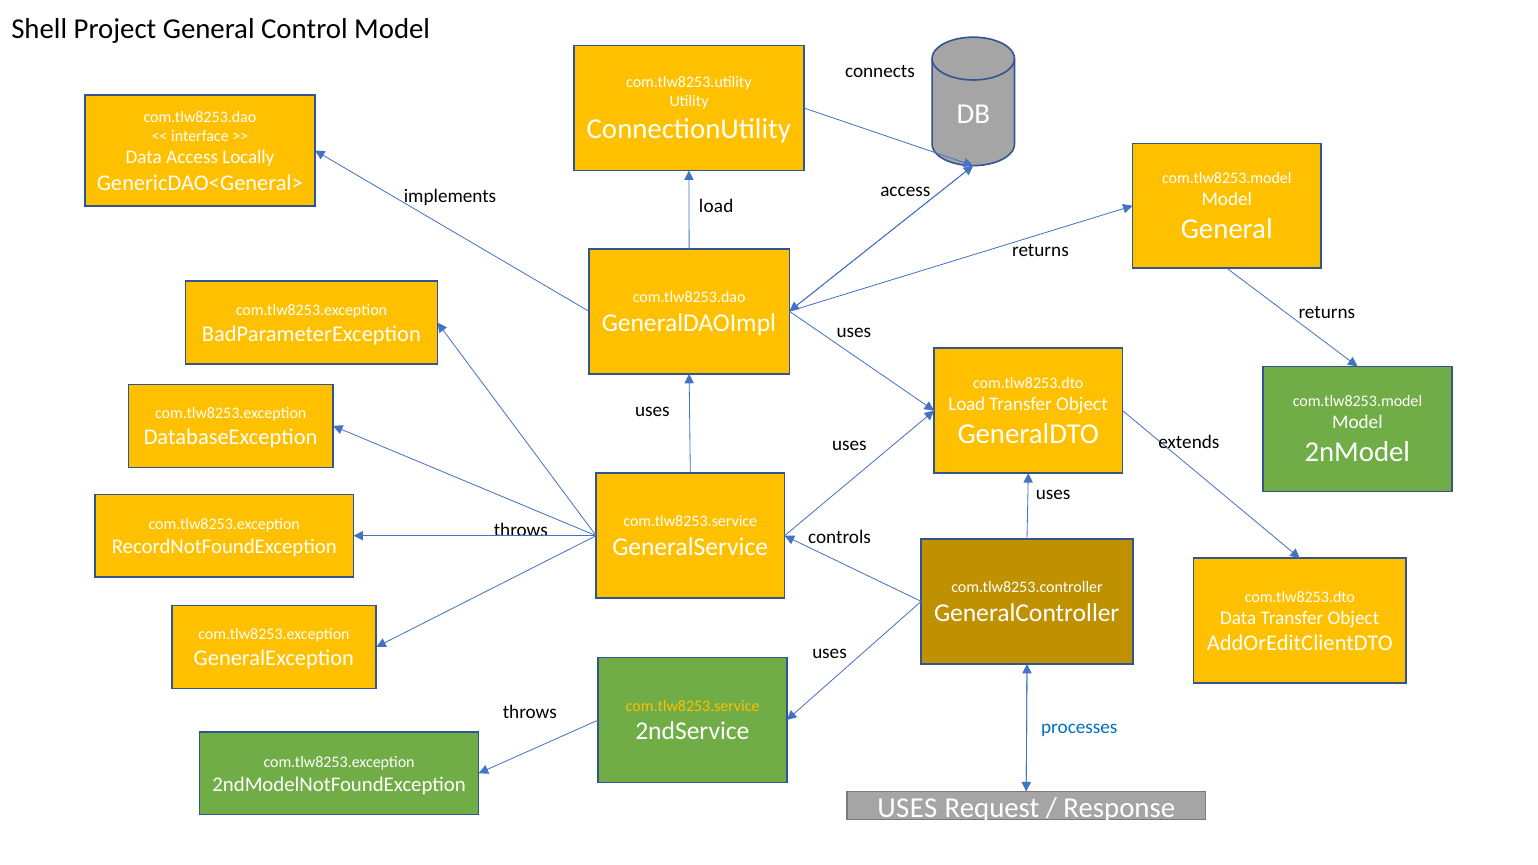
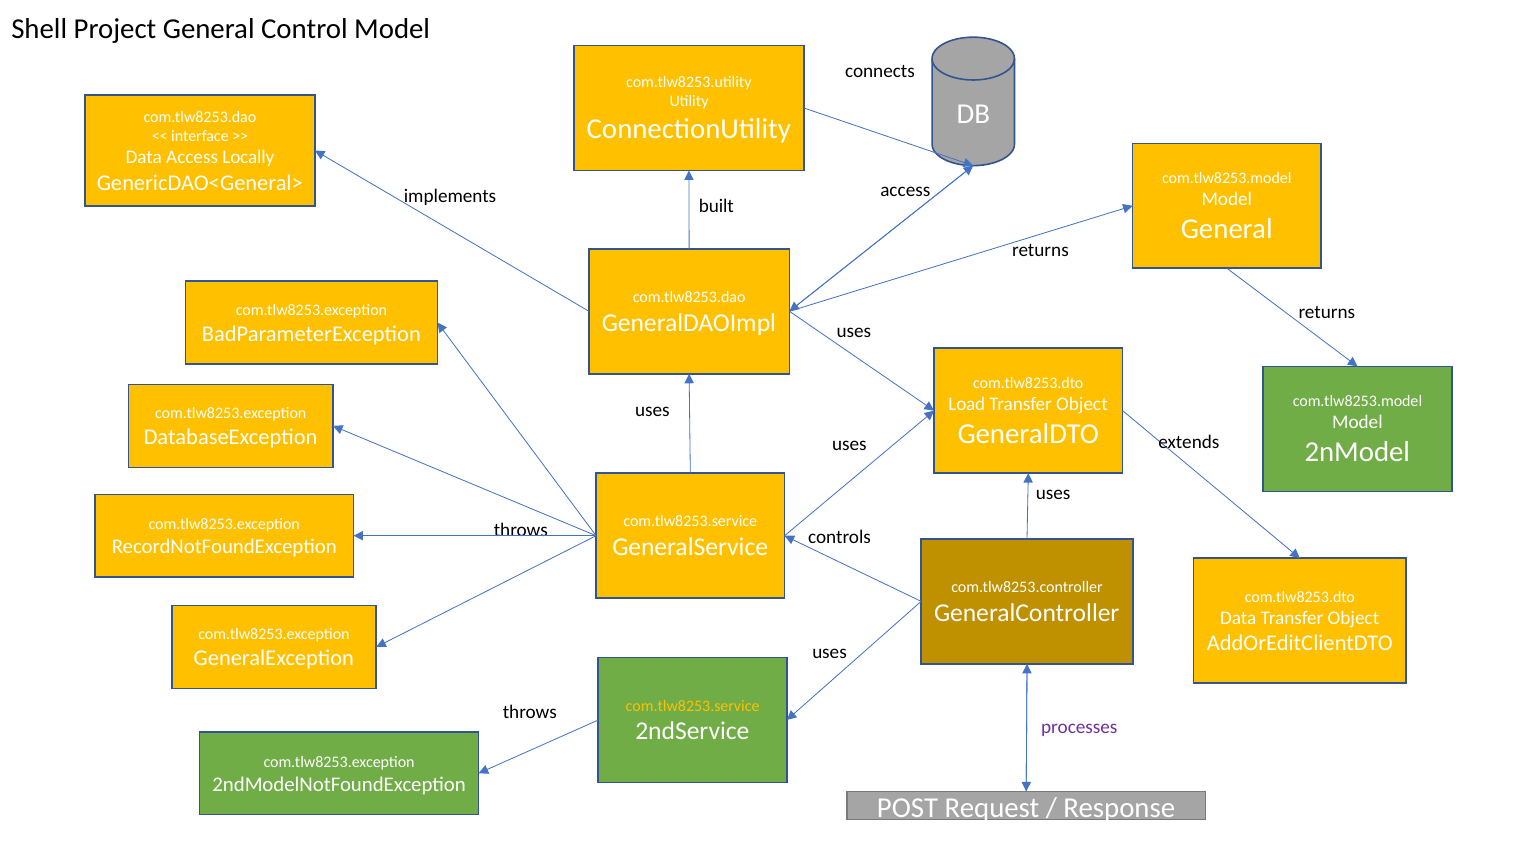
load at (716, 207): load -> built
processes colour: blue -> purple
USES at (907, 808): USES -> POST
